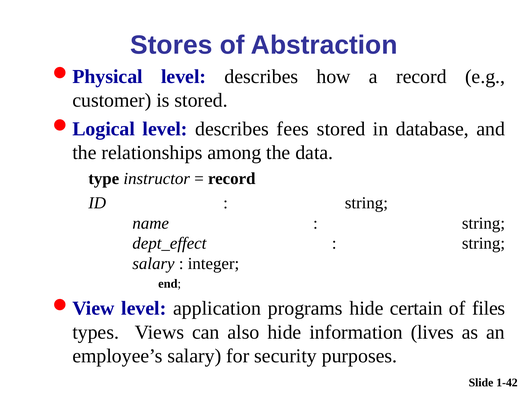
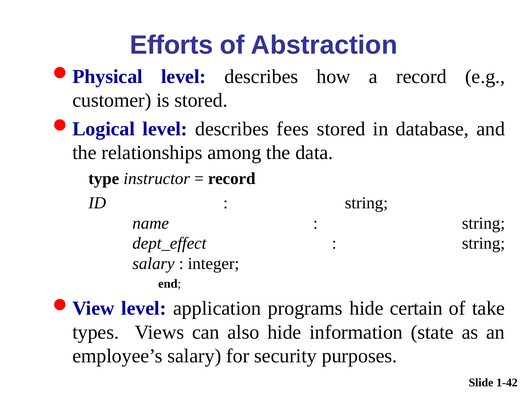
Stores: Stores -> Efforts
files: files -> take
lives: lives -> state
